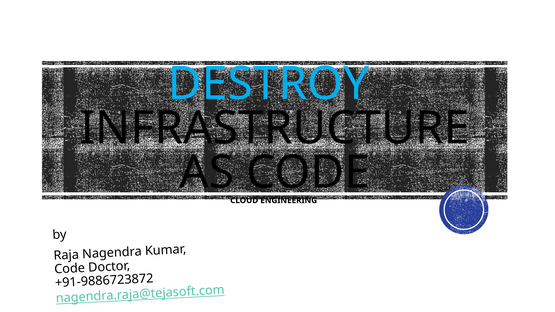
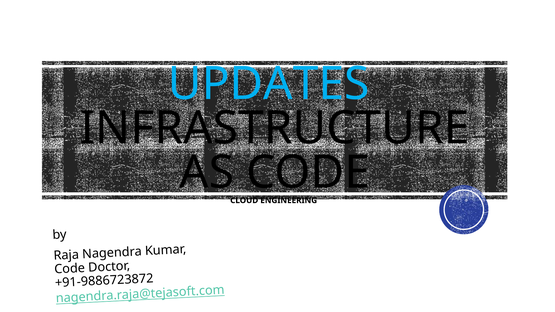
DESTROY: DESTROY -> UPDATES
